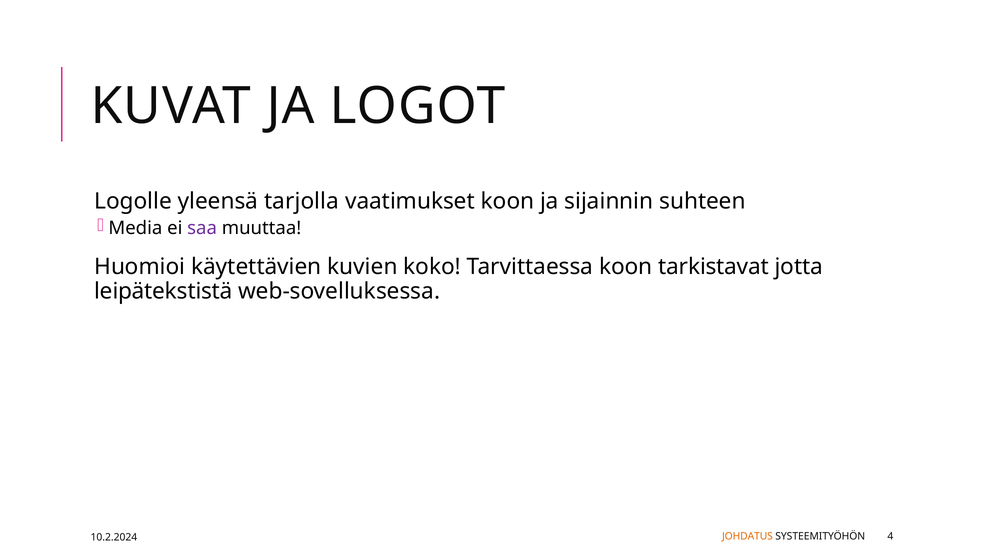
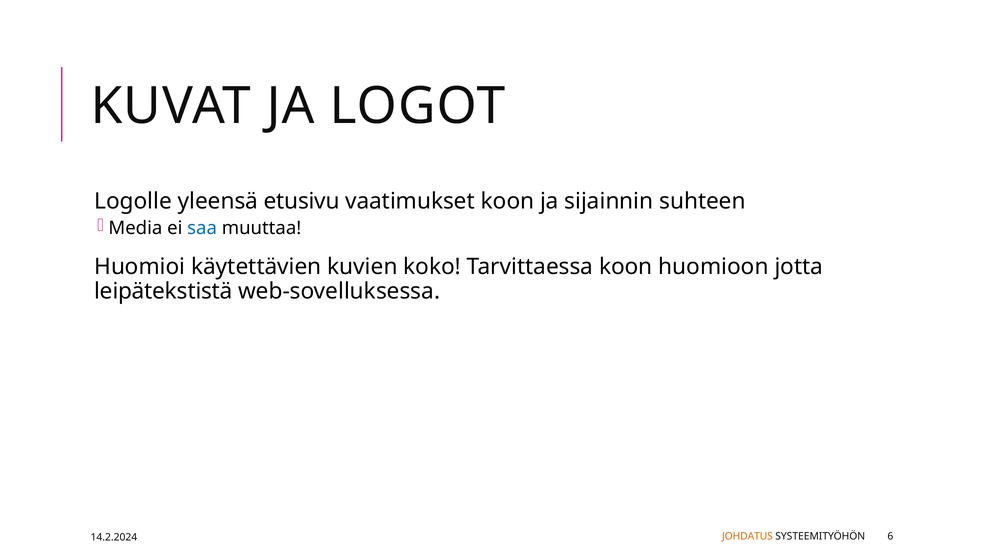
tarjolla: tarjolla -> etusivu
saa colour: purple -> blue
tarkistavat: tarkistavat -> huomioon
4: 4 -> 6
10.2.2024: 10.2.2024 -> 14.2.2024
